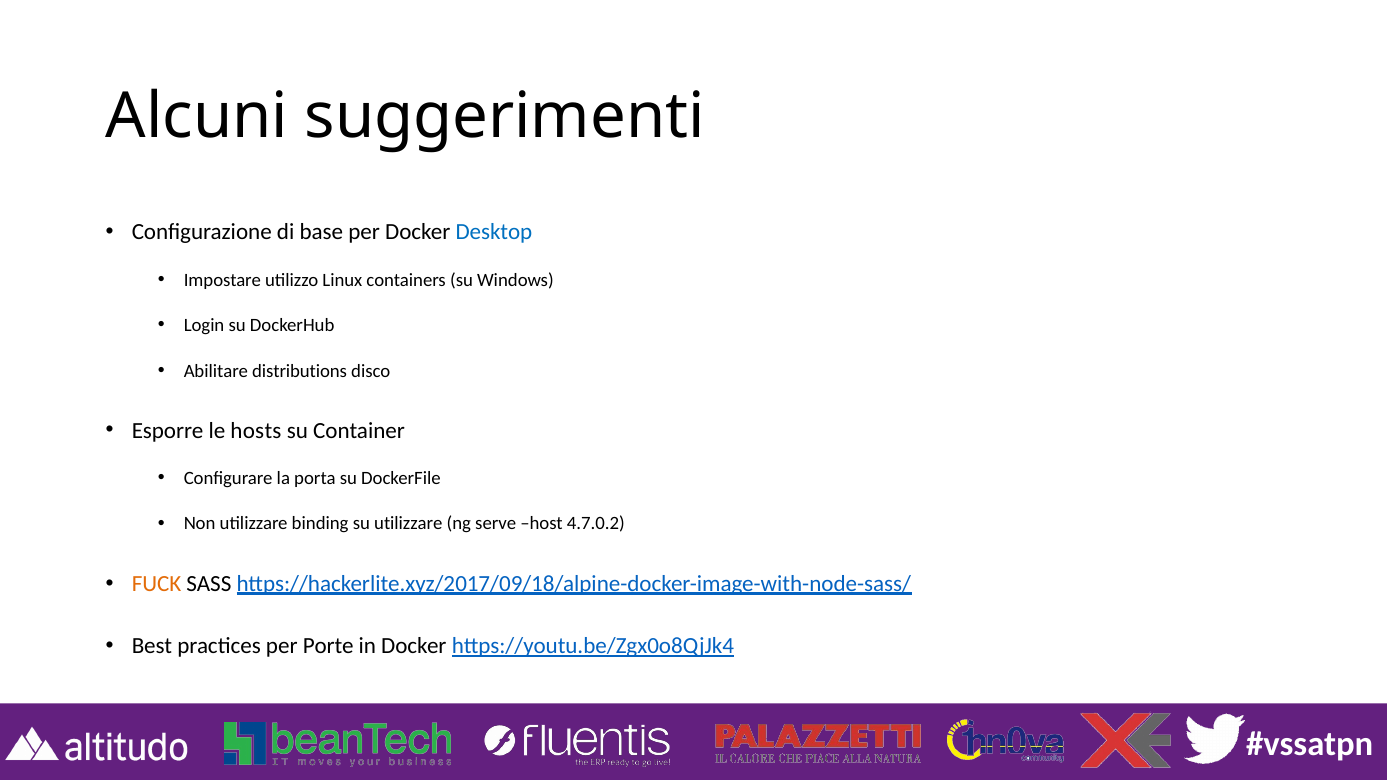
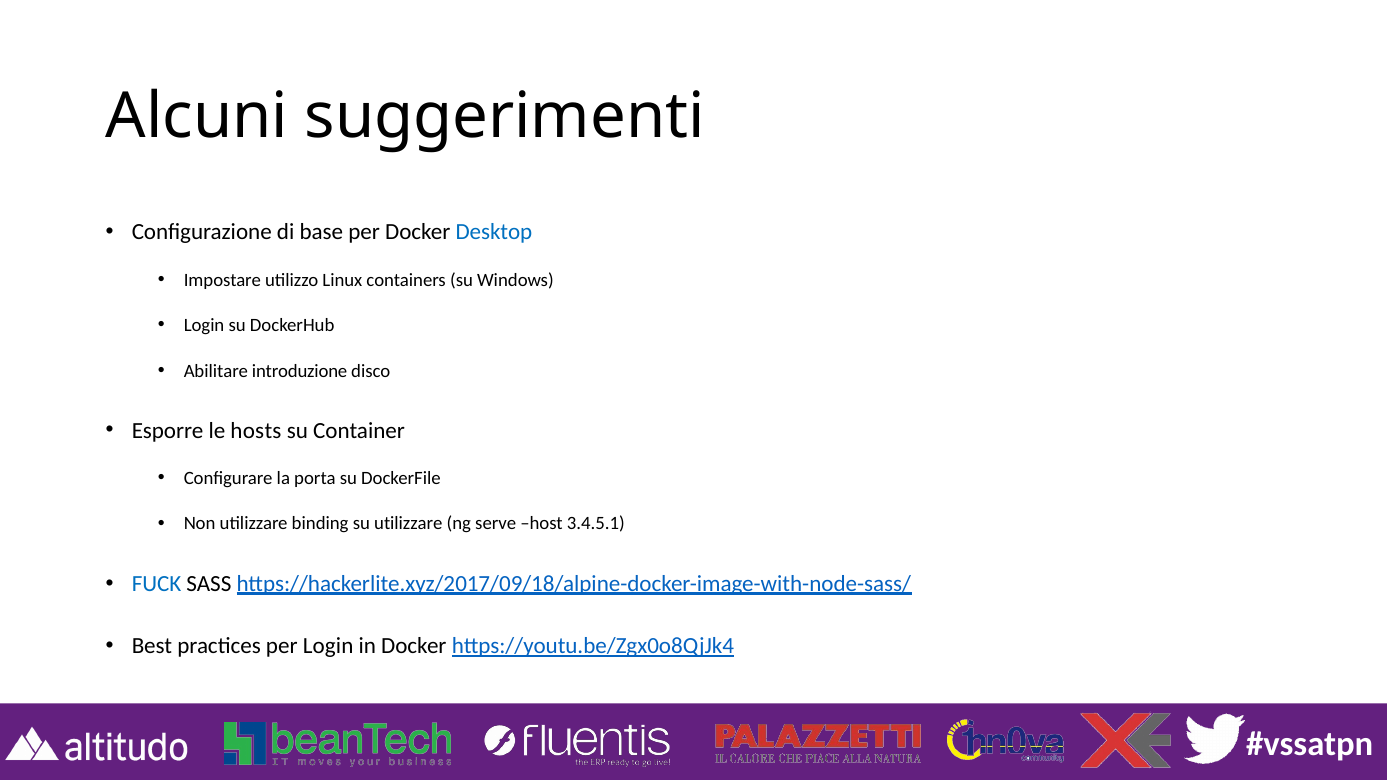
distributions: distributions -> introduzione
4.7.0.2: 4.7.0.2 -> 3.4.5.1
FUCK colour: orange -> blue
per Porte: Porte -> Login
